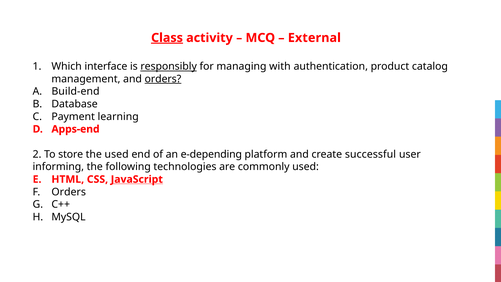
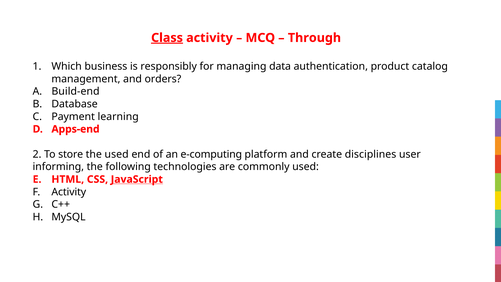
External: External -> Through
interface: interface -> business
responsibly underline: present -> none
with: with -> data
orders at (163, 79) underline: present -> none
e-depending: e-depending -> e-computing
successful: successful -> disciplines
Orders at (69, 192): Orders -> Activity
